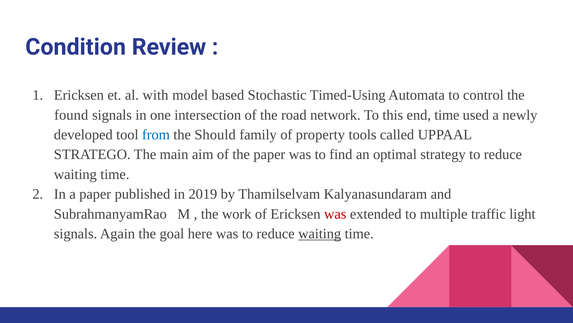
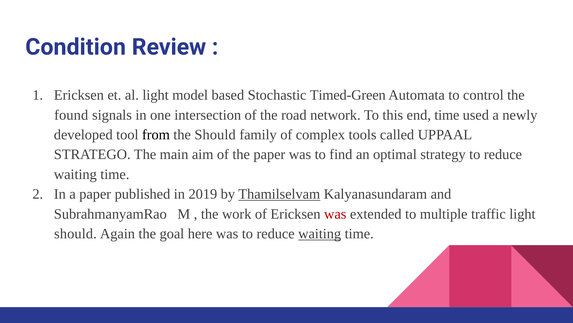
al with: with -> light
Timed-Using: Timed-Using -> Timed-Green
from colour: blue -> black
property: property -> complex
Thamilselvam underline: none -> present
signals at (76, 233): signals -> should
